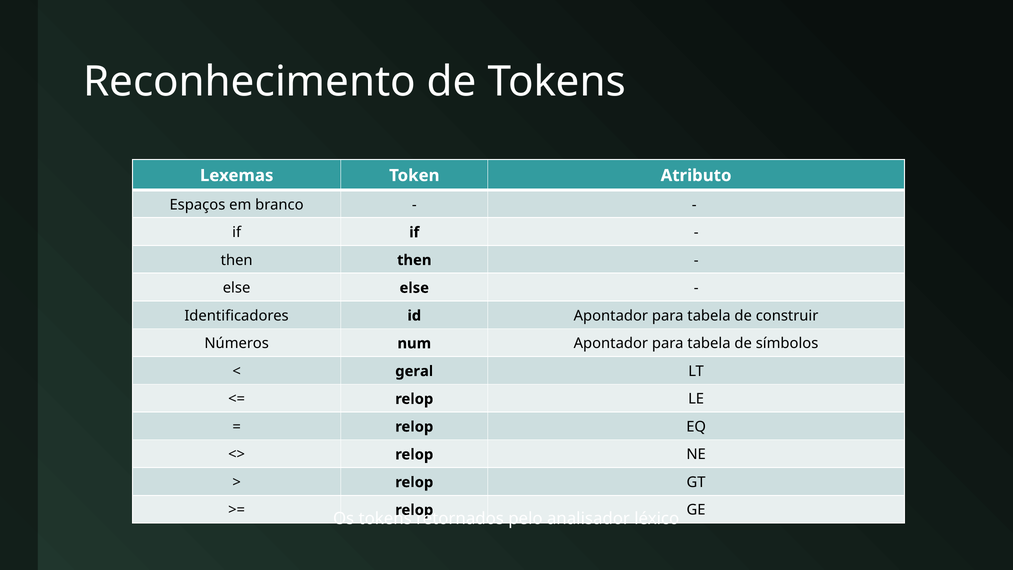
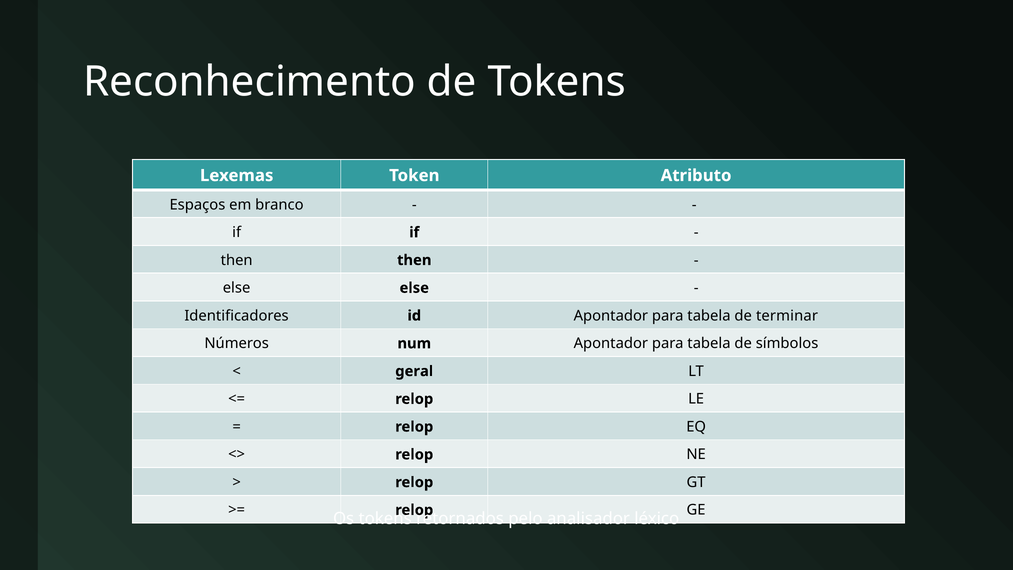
construir: construir -> terminar
